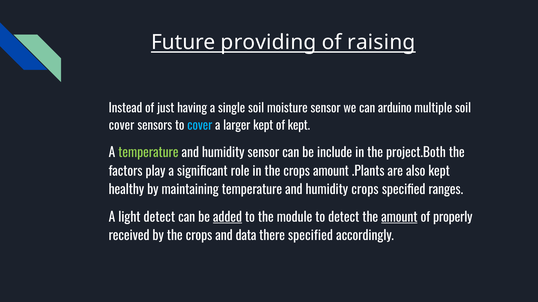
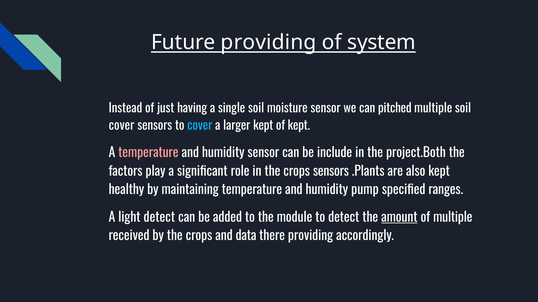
raising: raising -> system
arduino: arduino -> pitched
temperature at (148, 153) colour: light green -> pink
crops amount: amount -> sensors
humidity crops: crops -> pump
added underline: present -> none
of properly: properly -> multiple
there specified: specified -> providing
